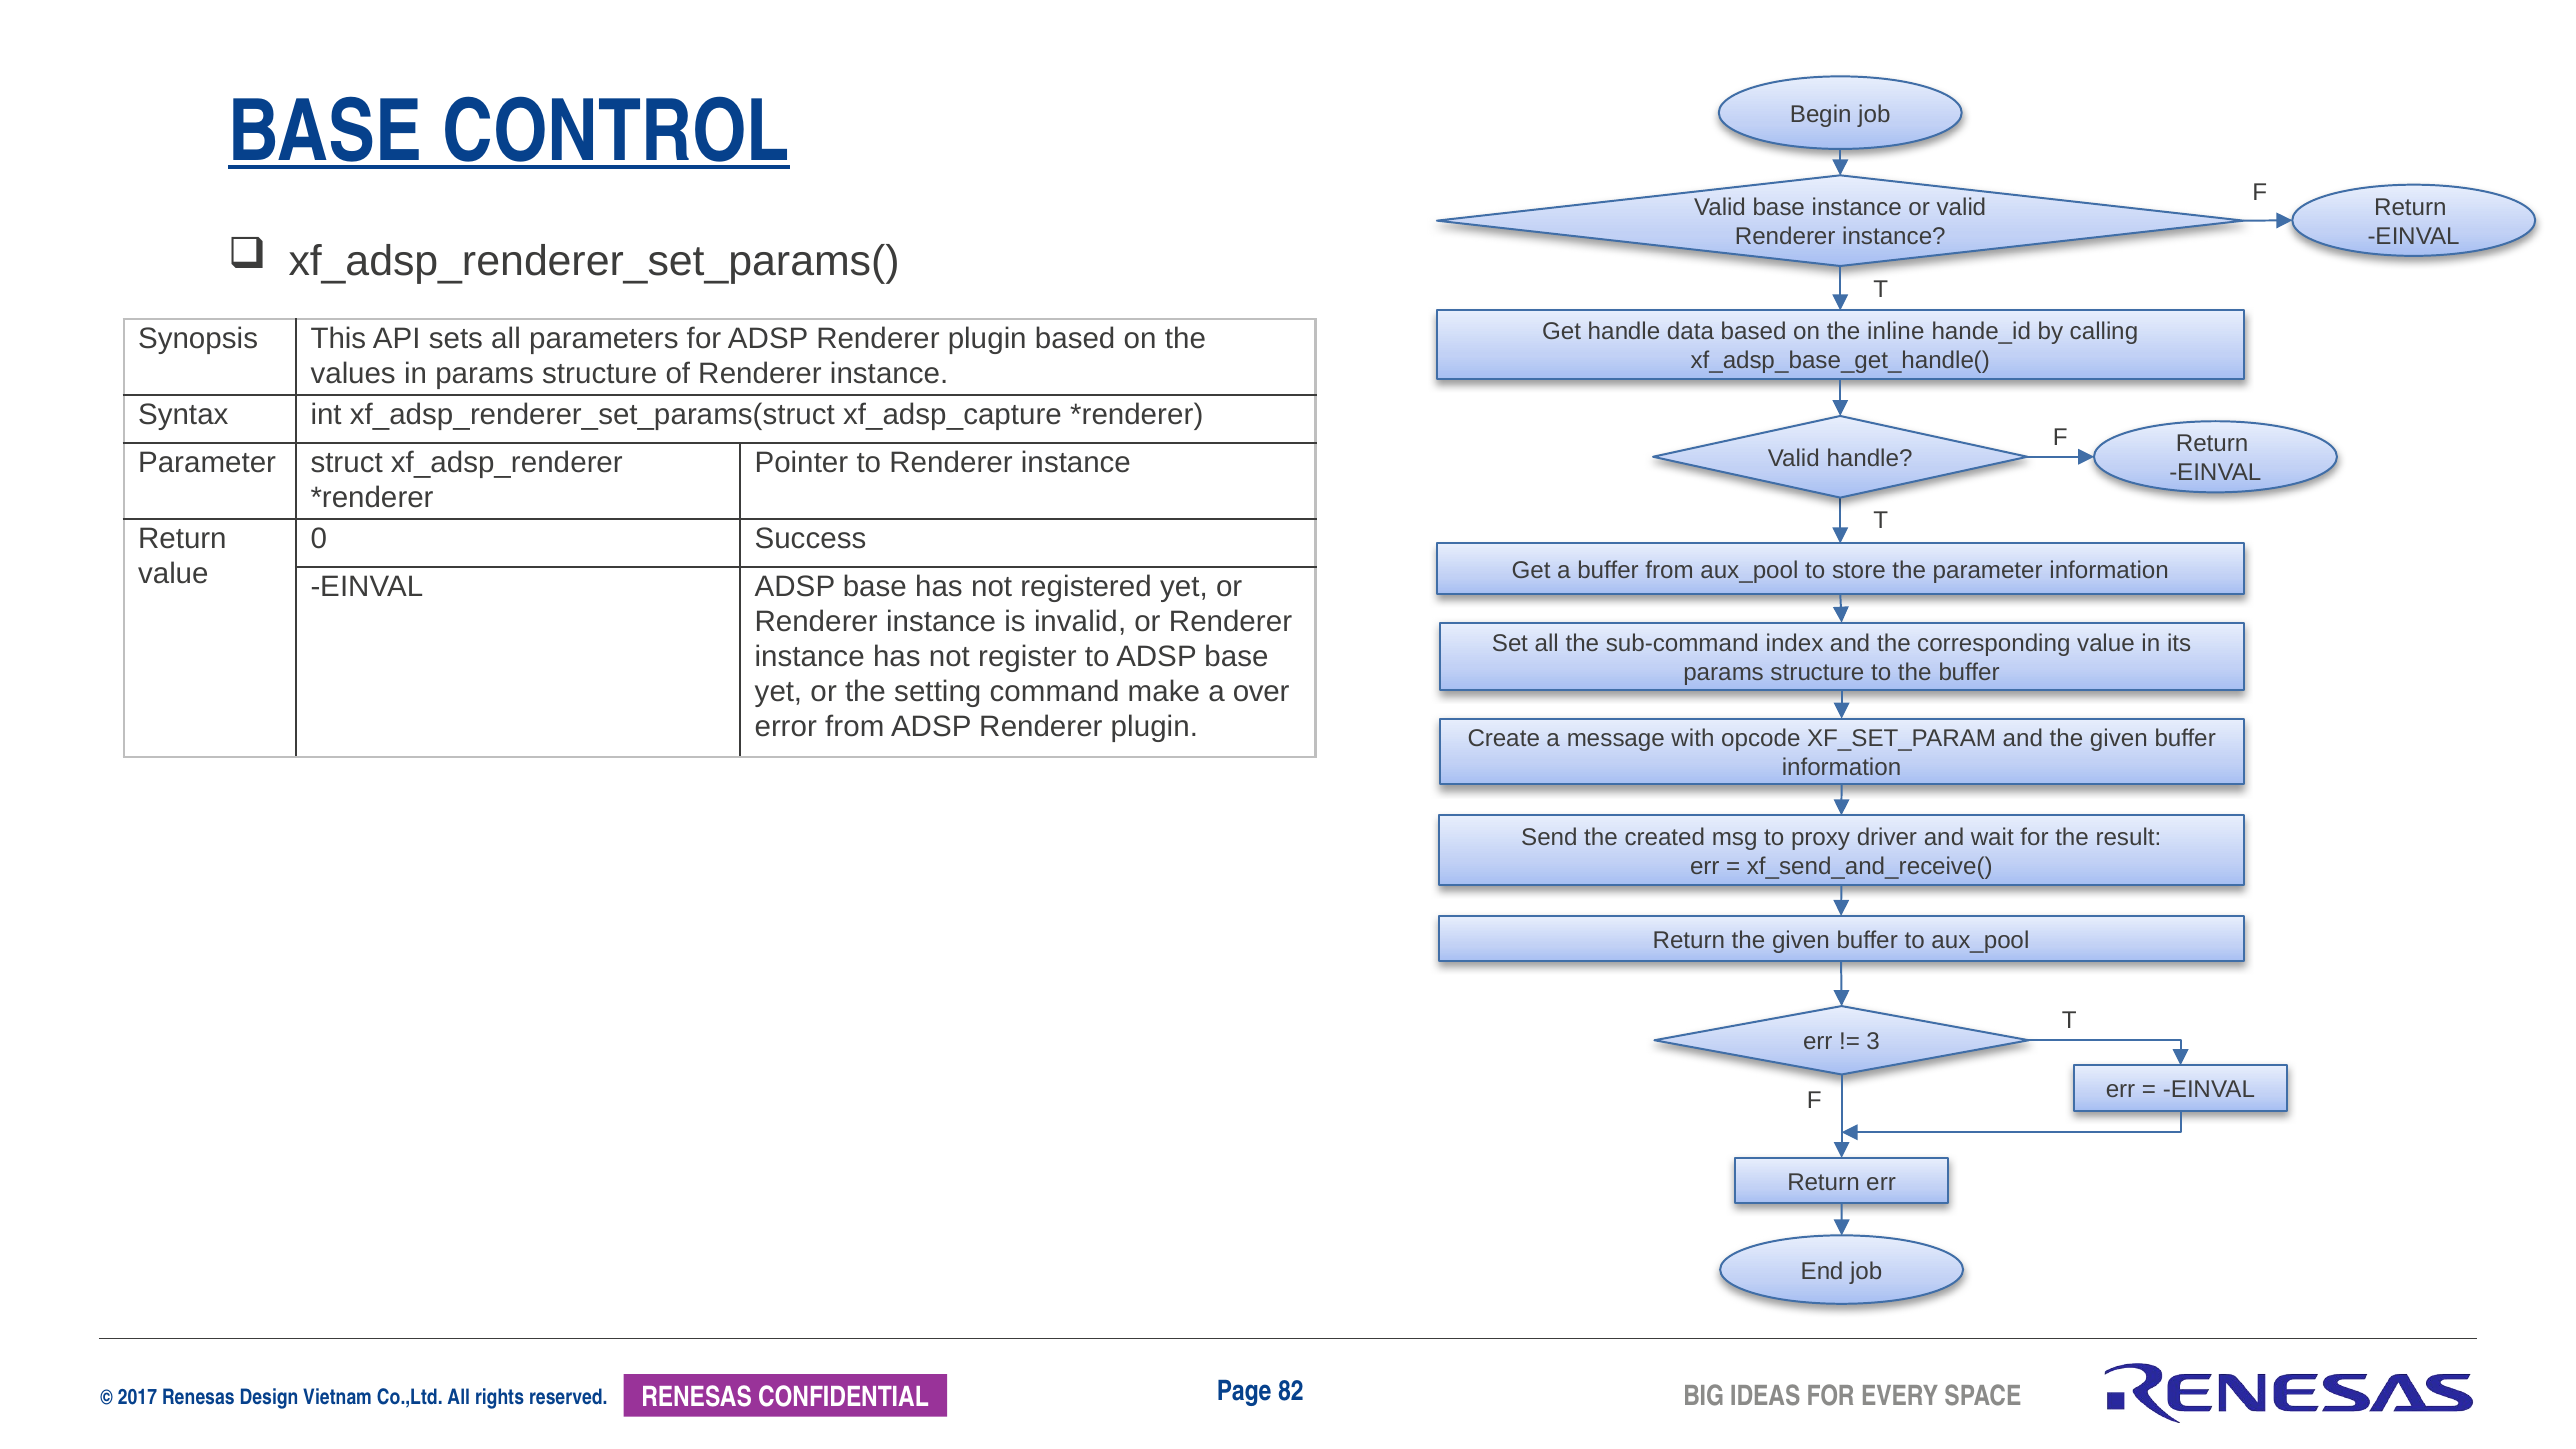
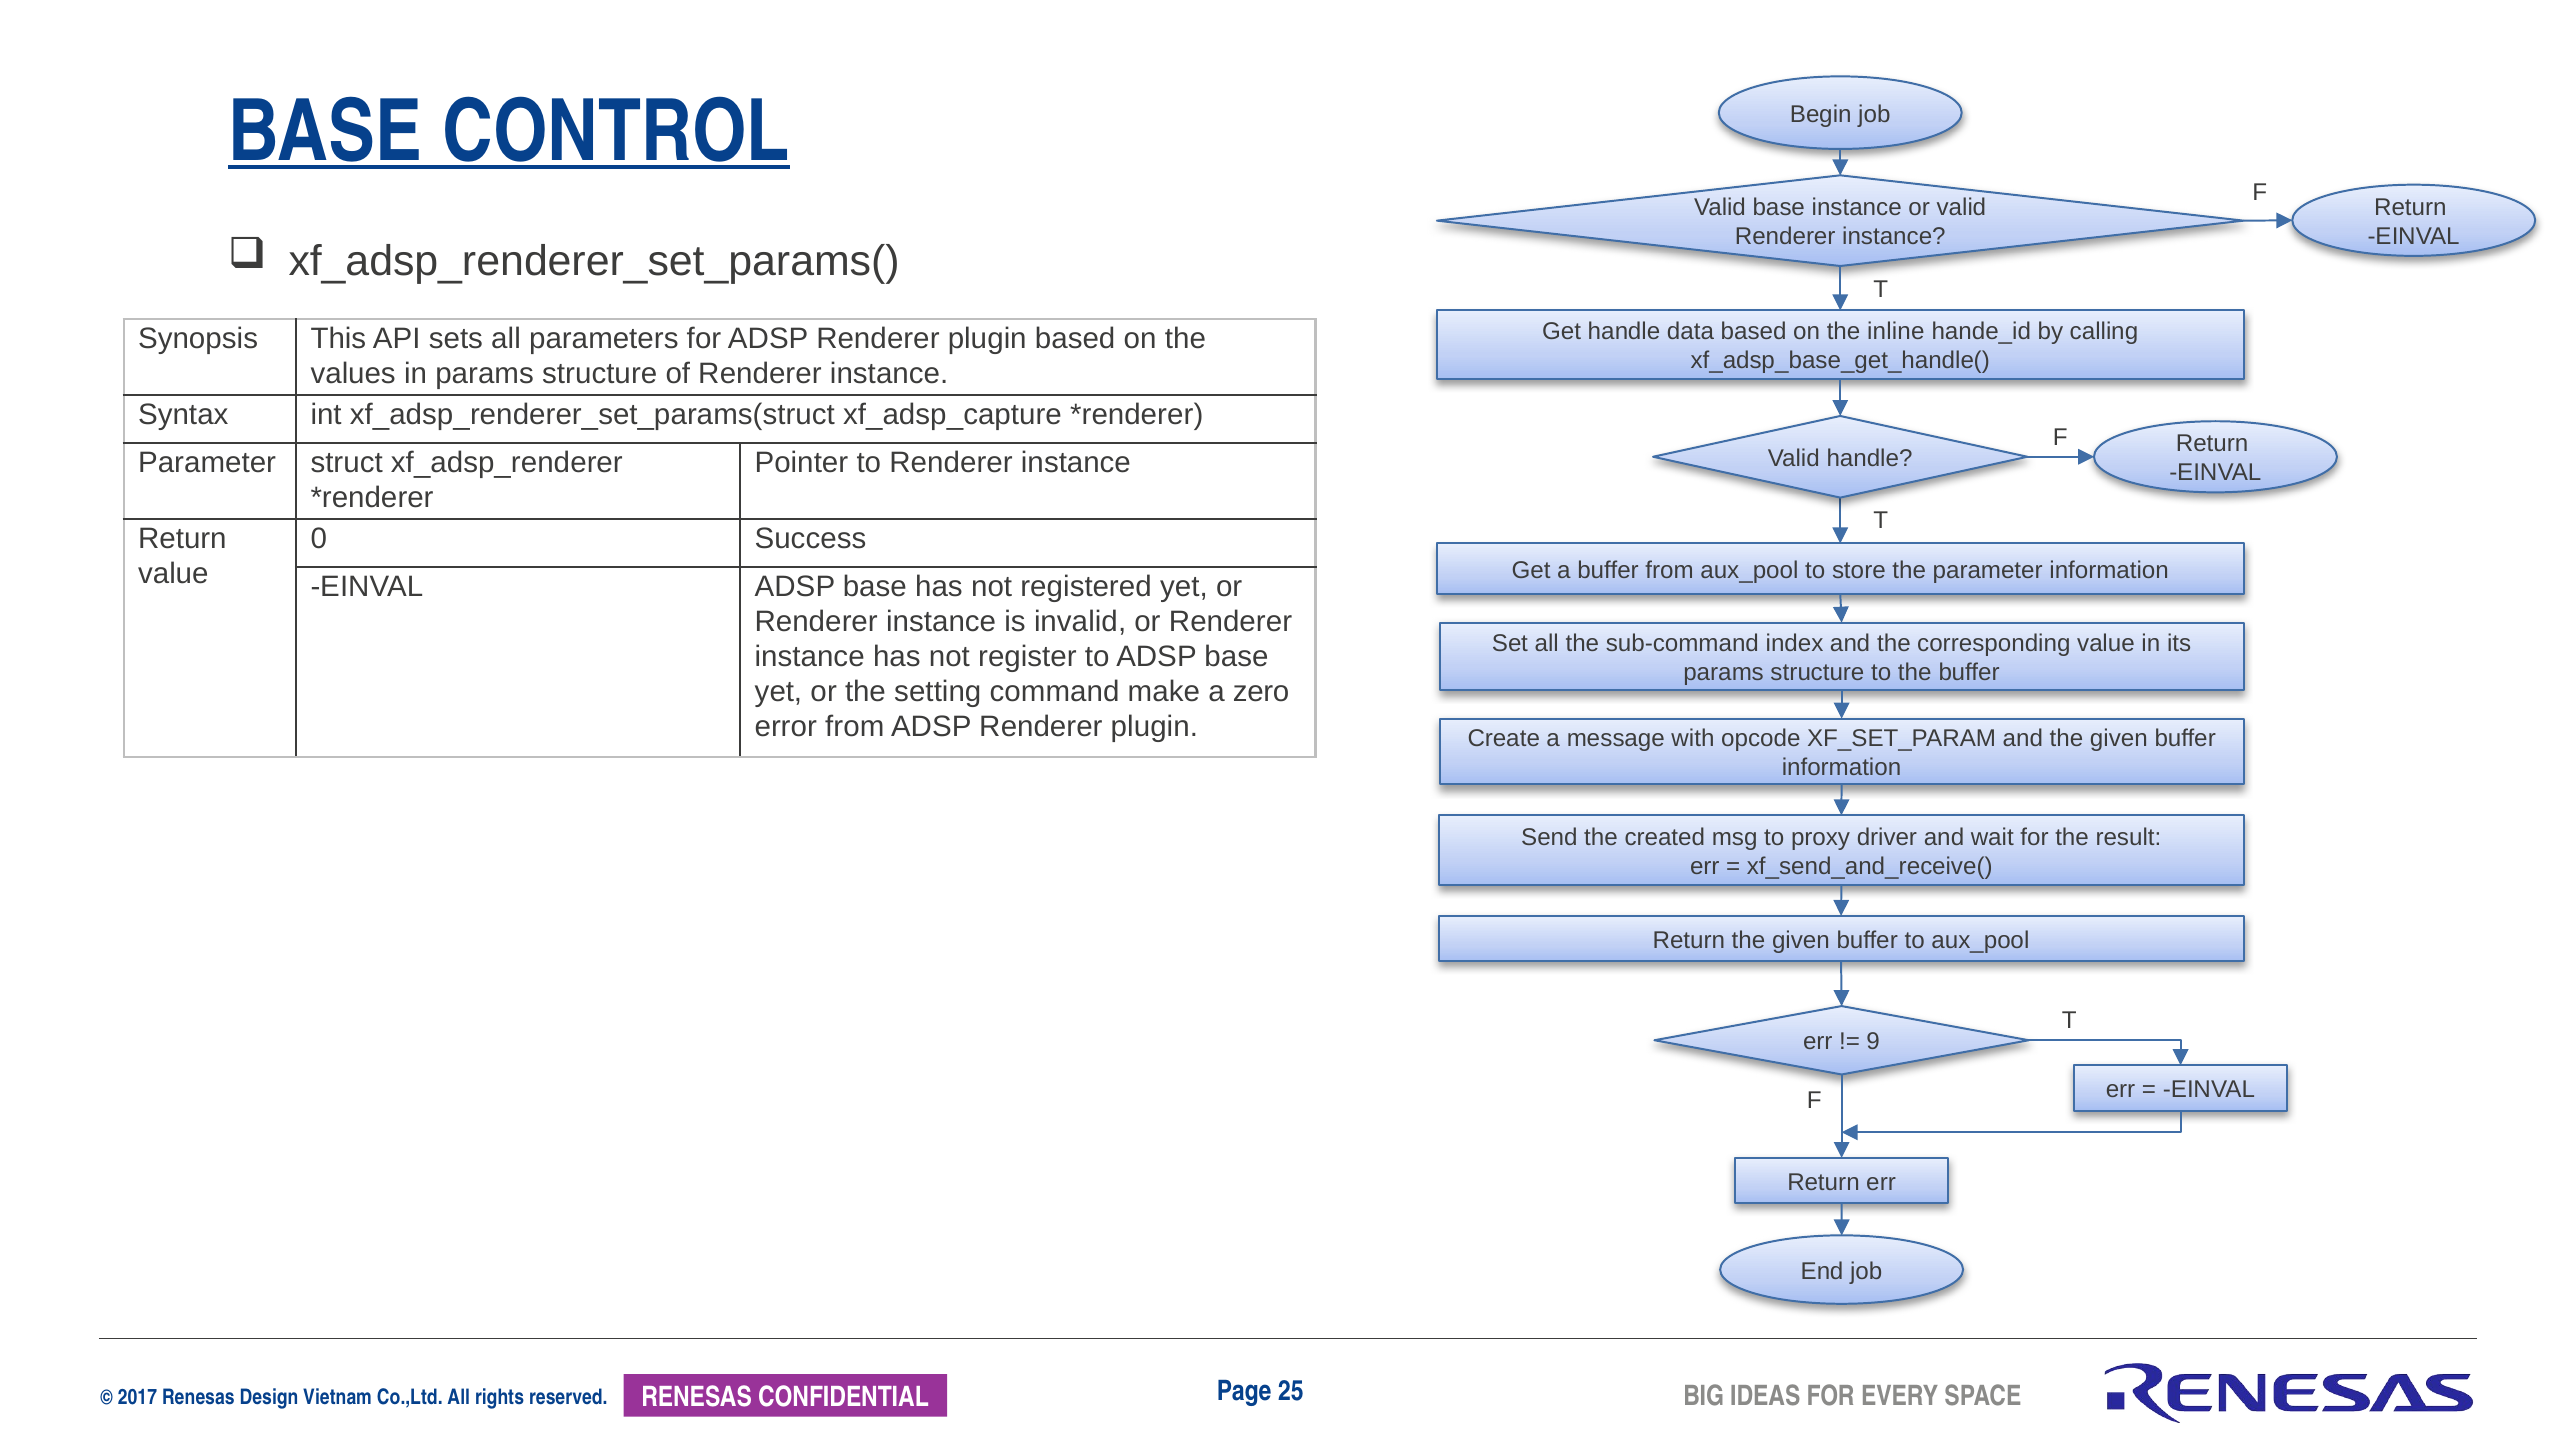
over: over -> zero
3: 3 -> 9
82: 82 -> 25
